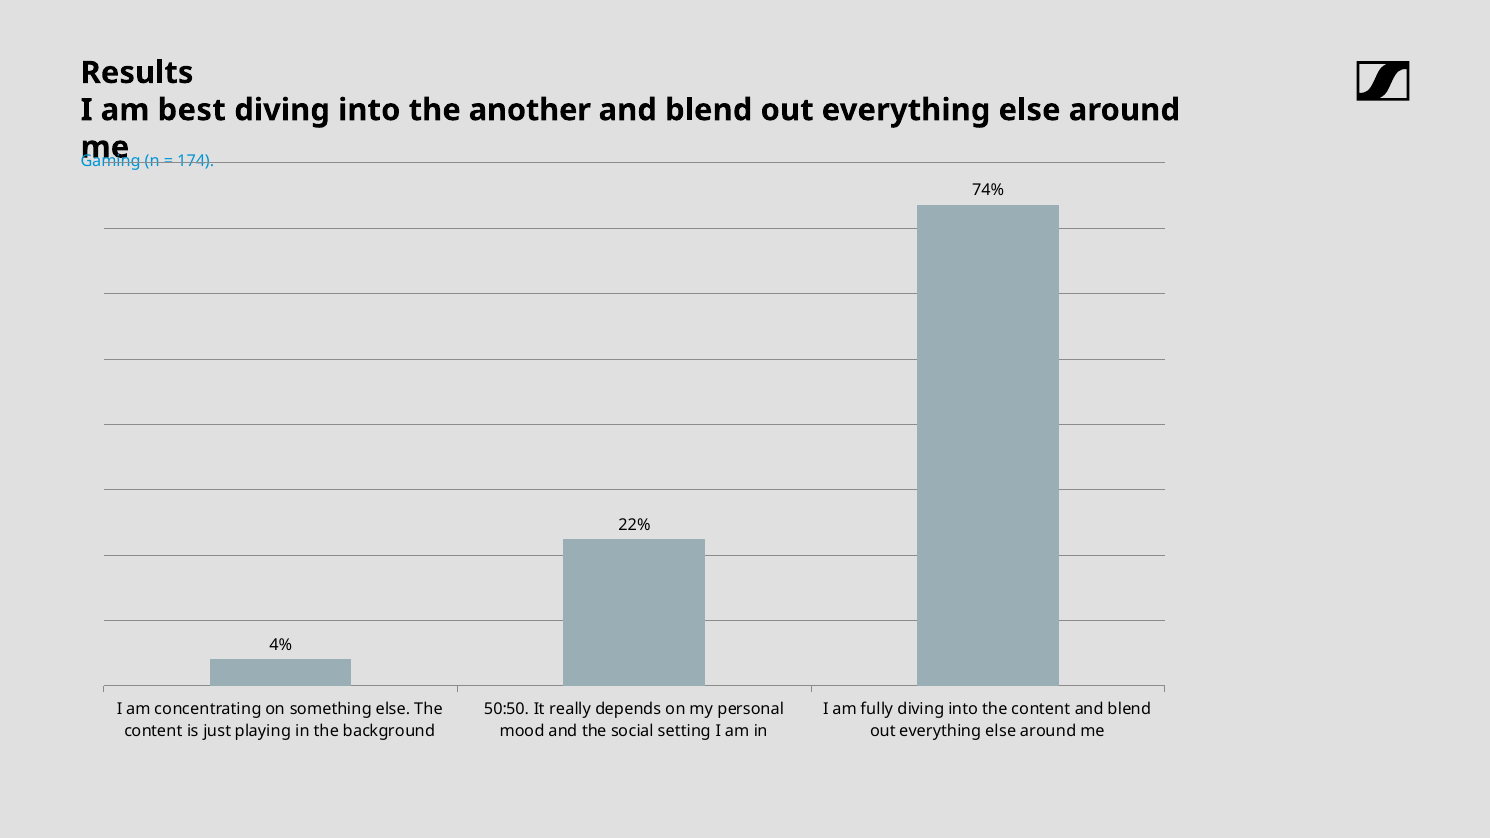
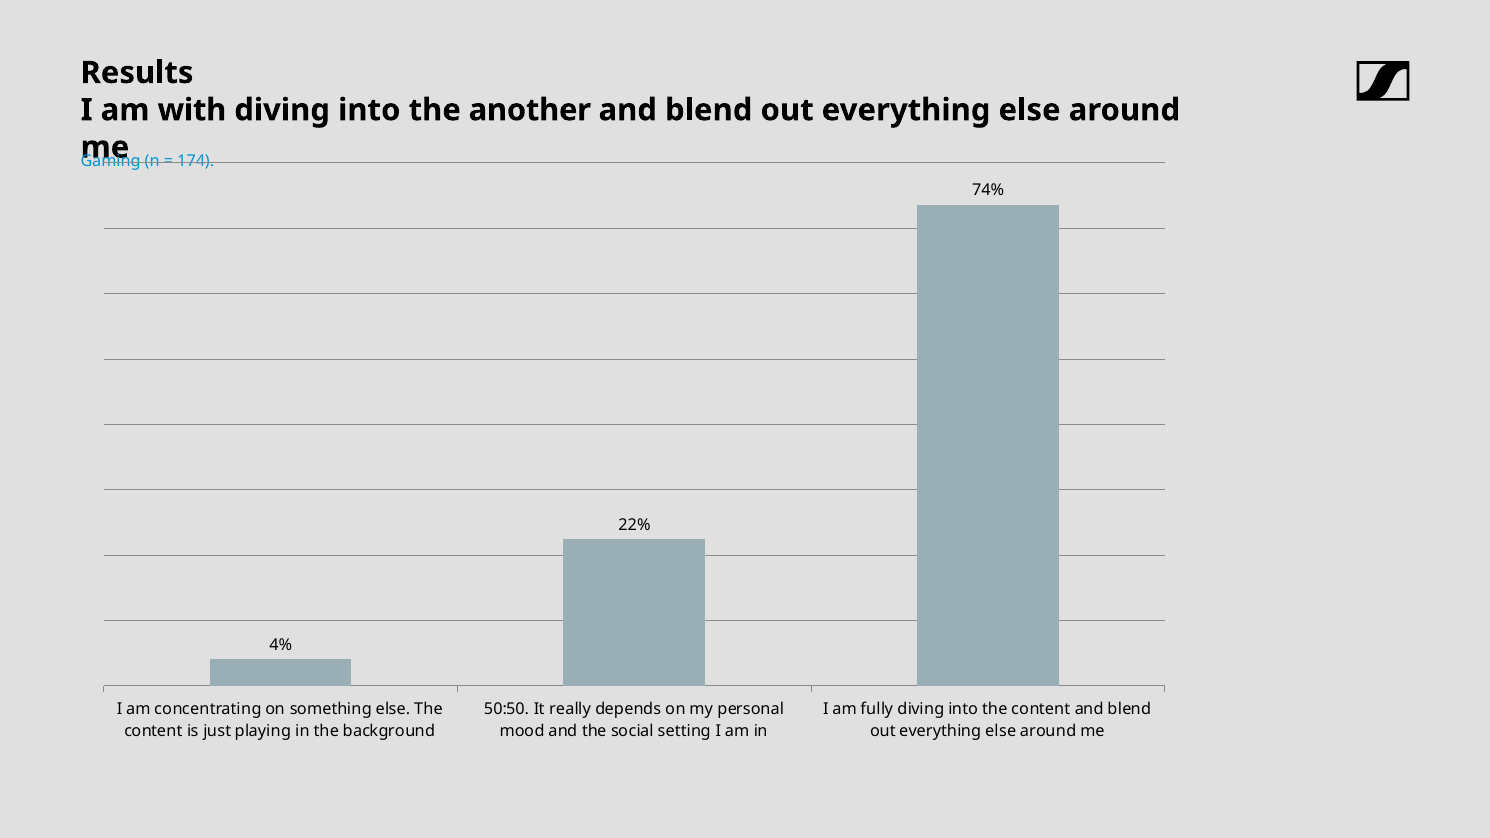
best: best -> with
